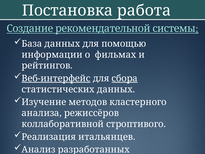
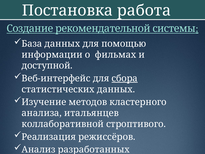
рейтингов: рейтингов -> доступной
Веб-интерфейс underline: present -> none
режиссёров: режиссёров -> итальянцев
итальянцев: итальянцев -> режиссёров
